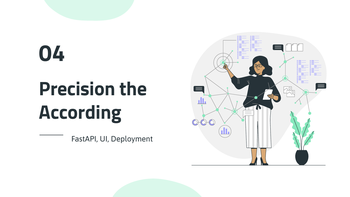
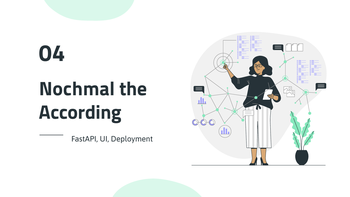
Precision: Precision -> Nochmal
